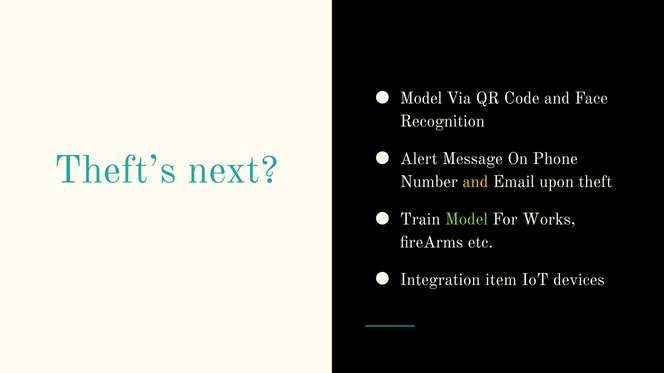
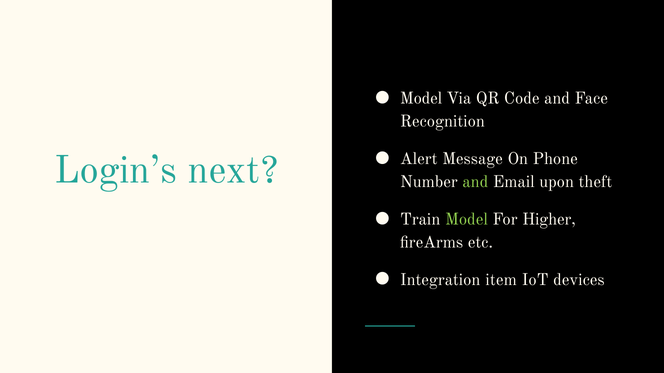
Theft’s: Theft’s -> Login’s
and at (475, 182) colour: yellow -> light green
Works: Works -> Higher
